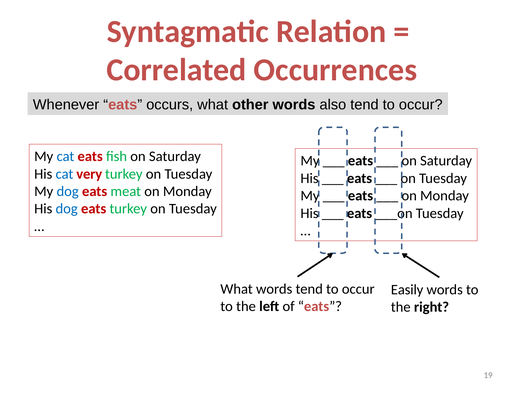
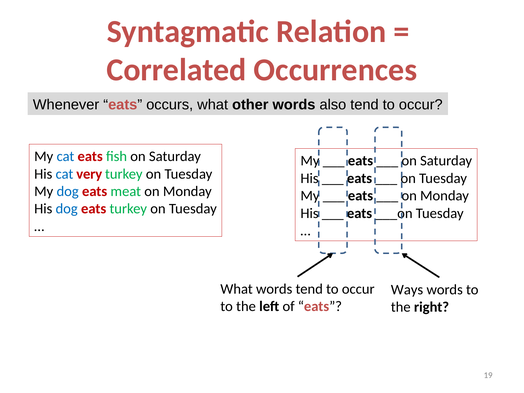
Easily: Easily -> Ways
